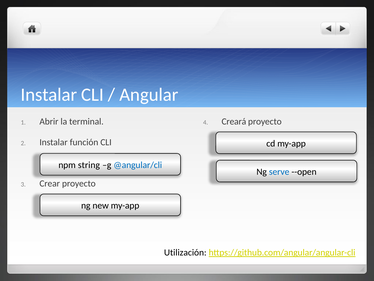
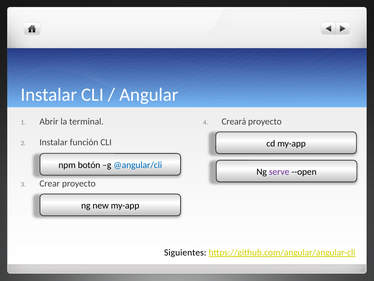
string: string -> botón
serve colour: blue -> purple
Utilización: Utilización -> Siguientes
